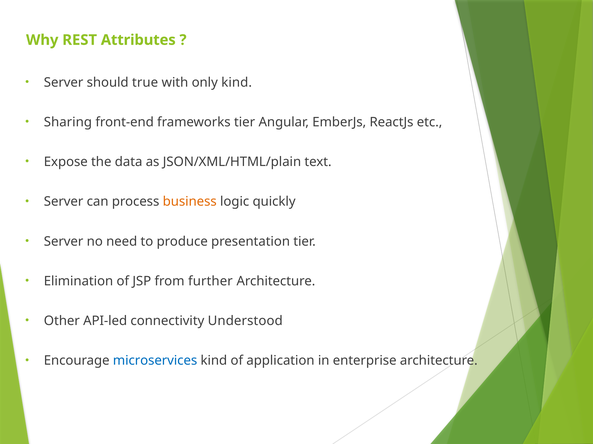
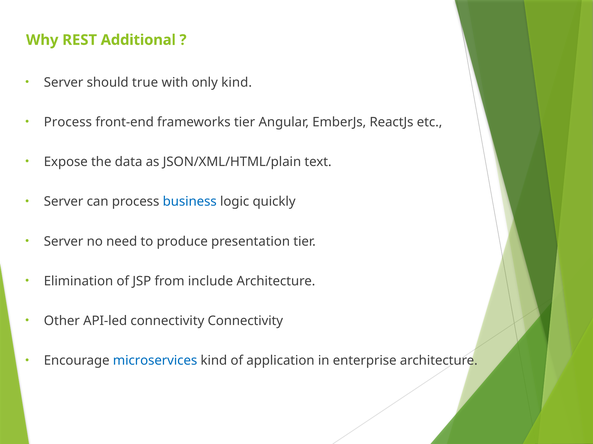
Attributes: Attributes -> Additional
Sharing at (68, 122): Sharing -> Process
business colour: orange -> blue
further: further -> include
connectivity Understood: Understood -> Connectivity
